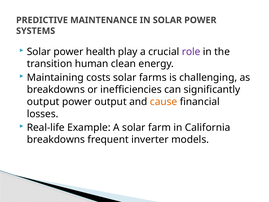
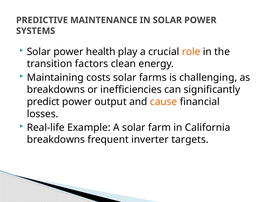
role colour: purple -> orange
human: human -> factors
output at (43, 102): output -> predict
models: models -> targets
